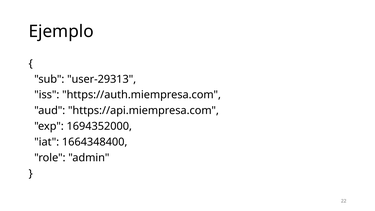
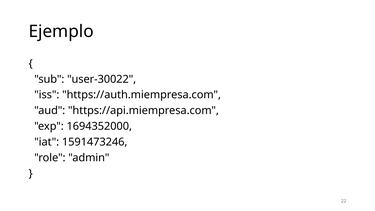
user-29313: user-29313 -> user-30022
1664348400: 1664348400 -> 1591473246
